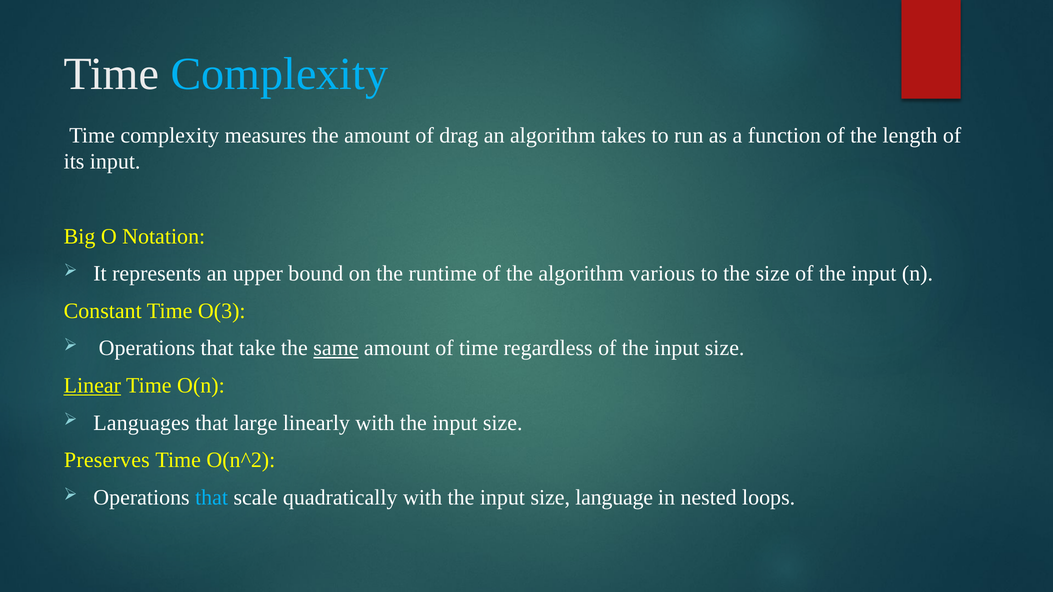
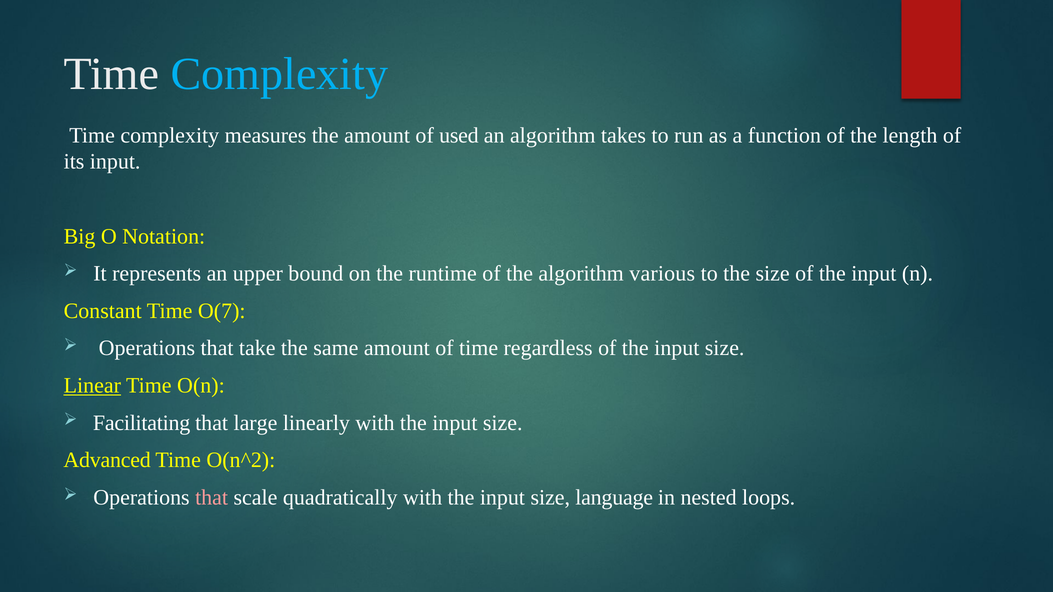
drag: drag -> used
O(3: O(3 -> O(7
same underline: present -> none
Languages: Languages -> Facilitating
Preserves: Preserves -> Advanced
that at (212, 498) colour: light blue -> pink
